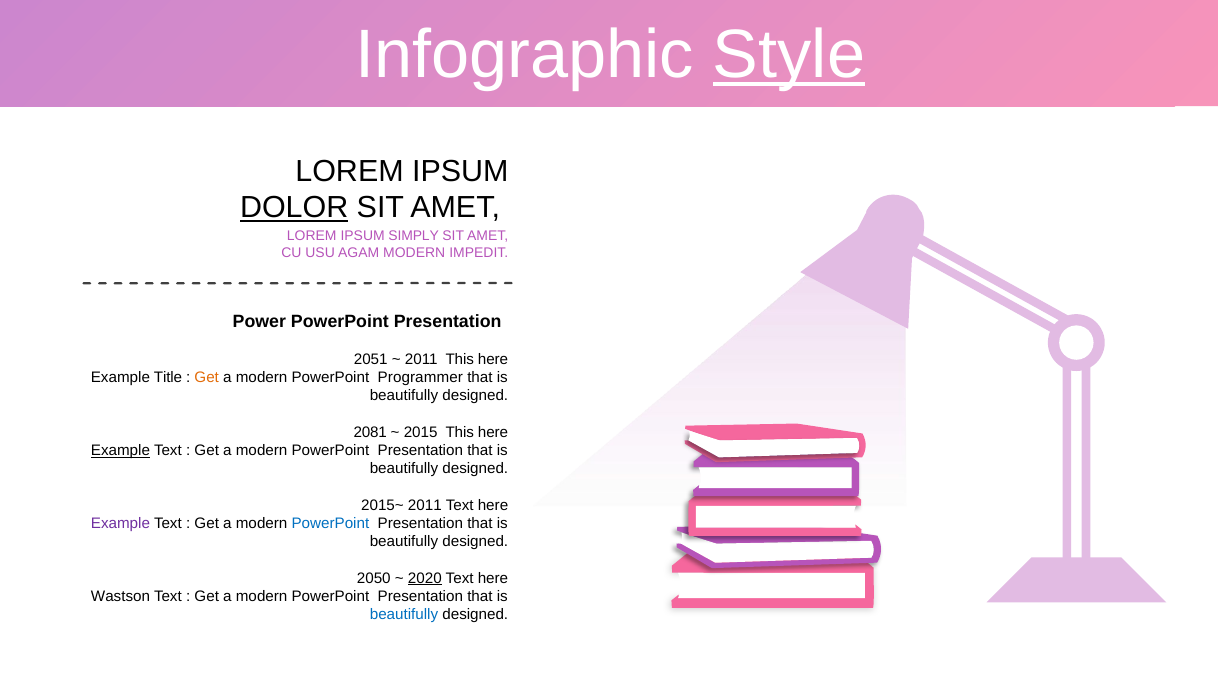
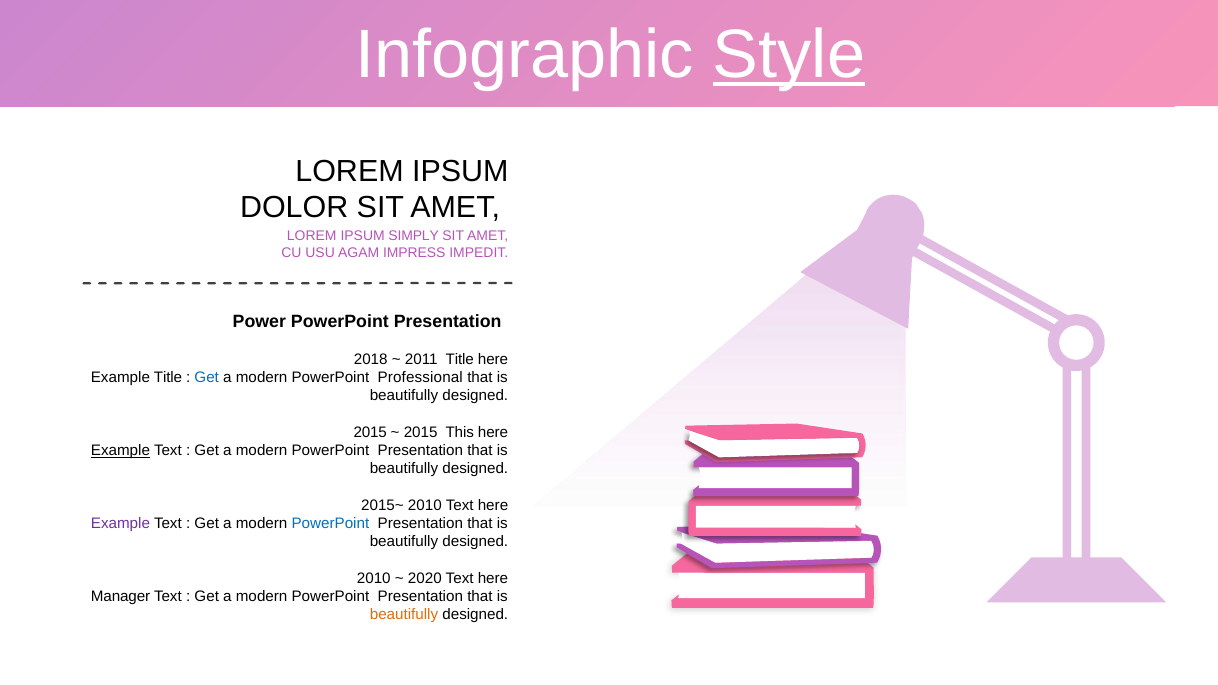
DOLOR underline: present -> none
AGAM MODERN: MODERN -> IMPRESS
2051: 2051 -> 2018
2011 This: This -> Title
Get at (207, 377) colour: orange -> blue
Programmer: Programmer -> Professional
2081 at (370, 432): 2081 -> 2015
2015~ 2011: 2011 -> 2010
2050 at (374, 578): 2050 -> 2010
2020 underline: present -> none
Wastson: Wastson -> Manager
beautifully at (404, 615) colour: blue -> orange
